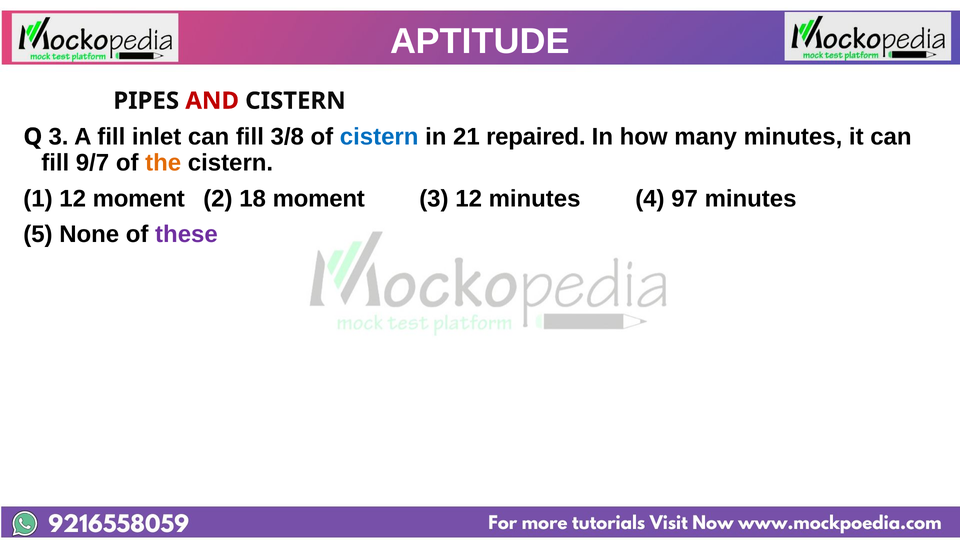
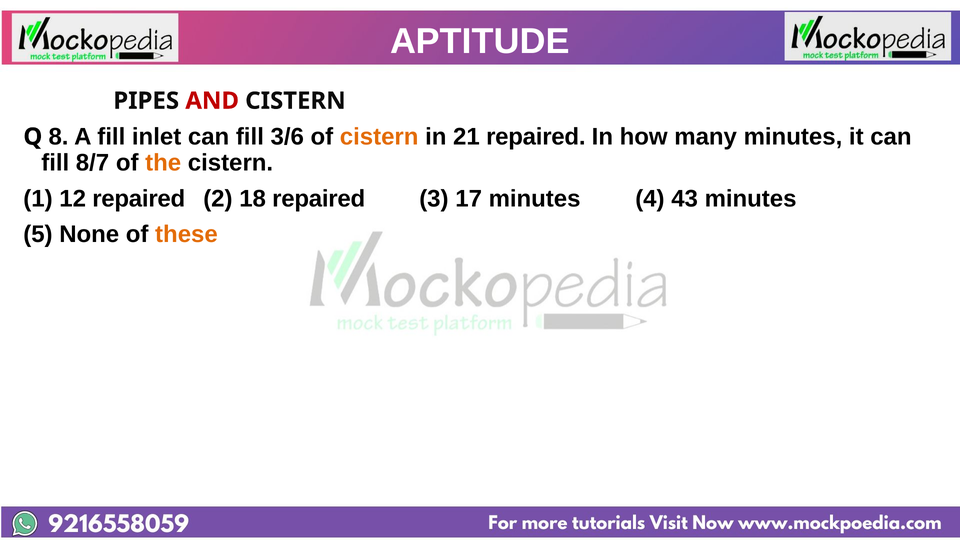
Q 3: 3 -> 8
3/8: 3/8 -> 3/6
cistern at (379, 137) colour: blue -> orange
9/7: 9/7 -> 8/7
12 moment: moment -> repaired
18 moment: moment -> repaired
3 12: 12 -> 17
97: 97 -> 43
these colour: purple -> orange
